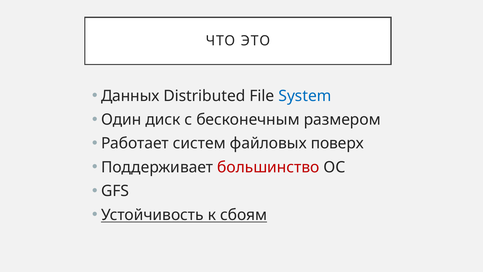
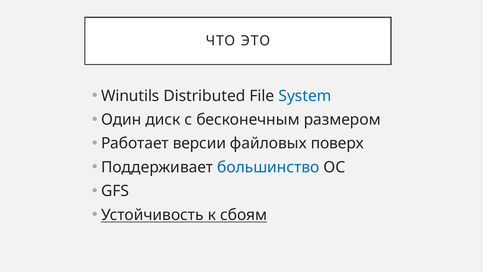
Данных: Данных -> Winutils
систем: систем -> версии
большинство colour: red -> blue
